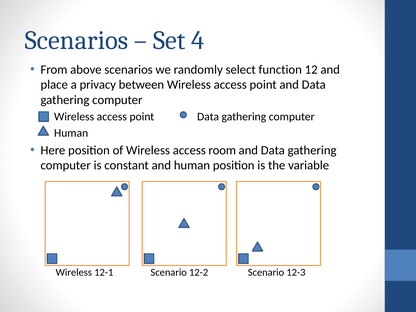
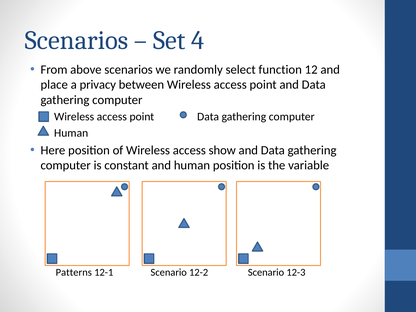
room: room -> show
Wireless at (74, 273): Wireless -> Patterns
